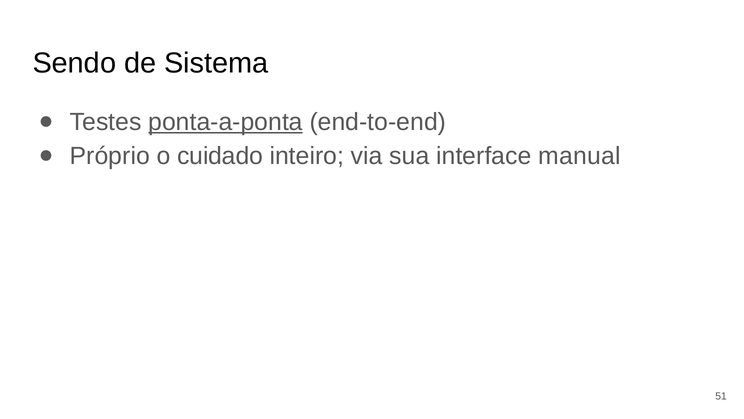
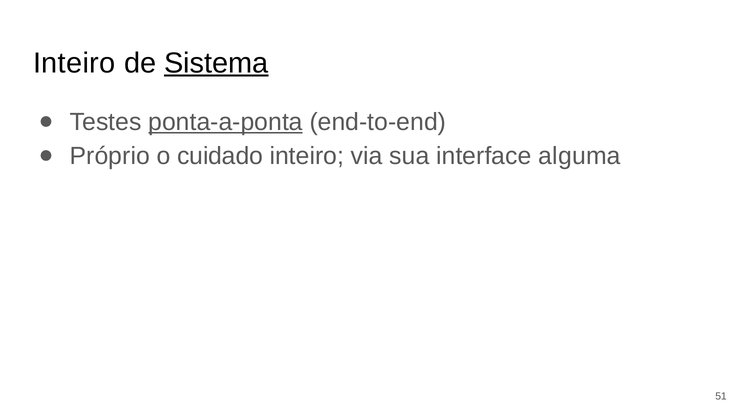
Sendo at (74, 63): Sendo -> Inteiro
Sistema underline: none -> present
manual: manual -> alguma
